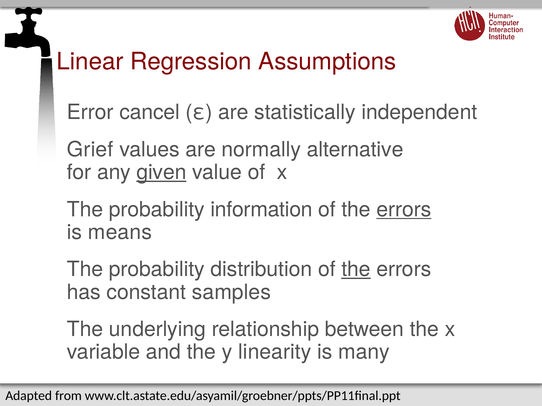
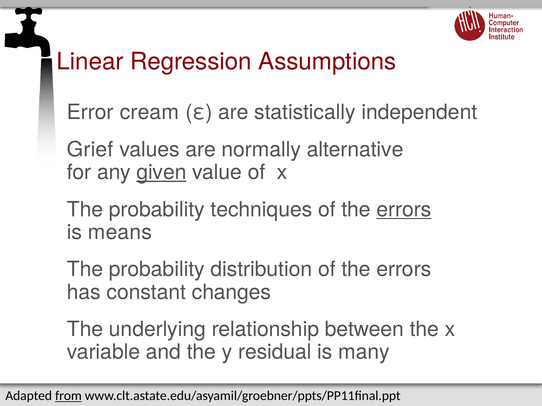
cancel: cancel -> cream
information: information -> techniques
the at (356, 270) underline: present -> none
samples: samples -> changes
linearity: linearity -> residual
from underline: none -> present
